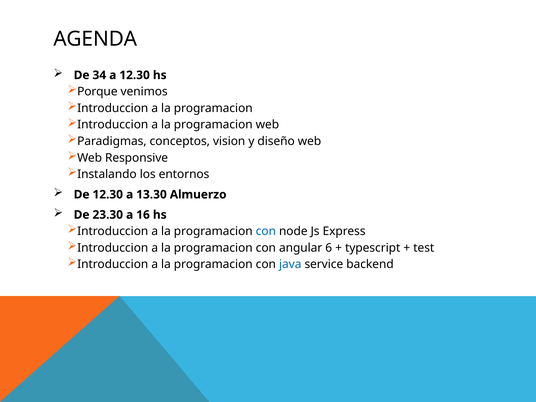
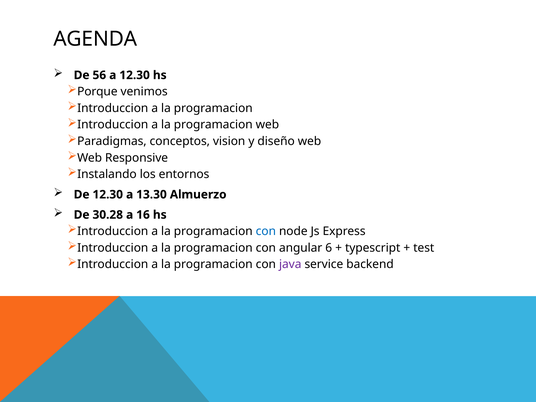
34: 34 -> 56
23.30: 23.30 -> 30.28
java colour: blue -> purple
